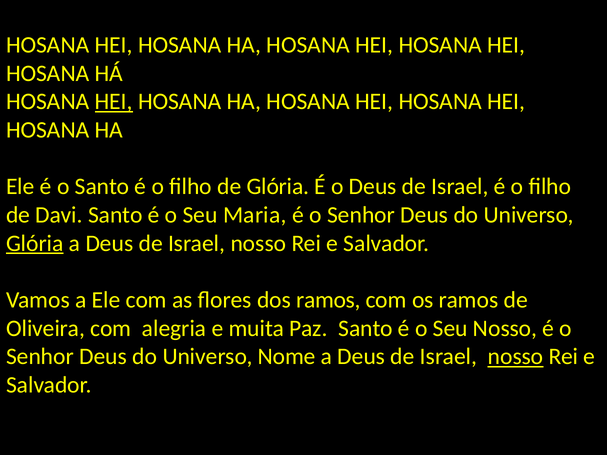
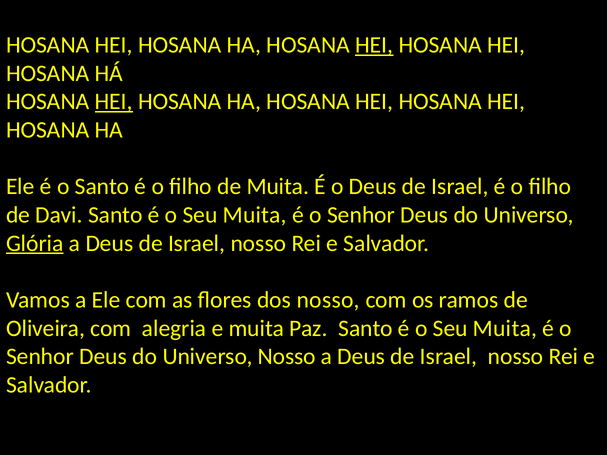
HEI at (374, 45) underline: none -> present
de Glória: Glória -> Muita
Maria at (255, 215): Maria -> Muita
dos ramos: ramos -> nosso
Nosso at (505, 328): Nosso -> Muita
Universo Nome: Nome -> Nosso
nosso at (516, 357) underline: present -> none
